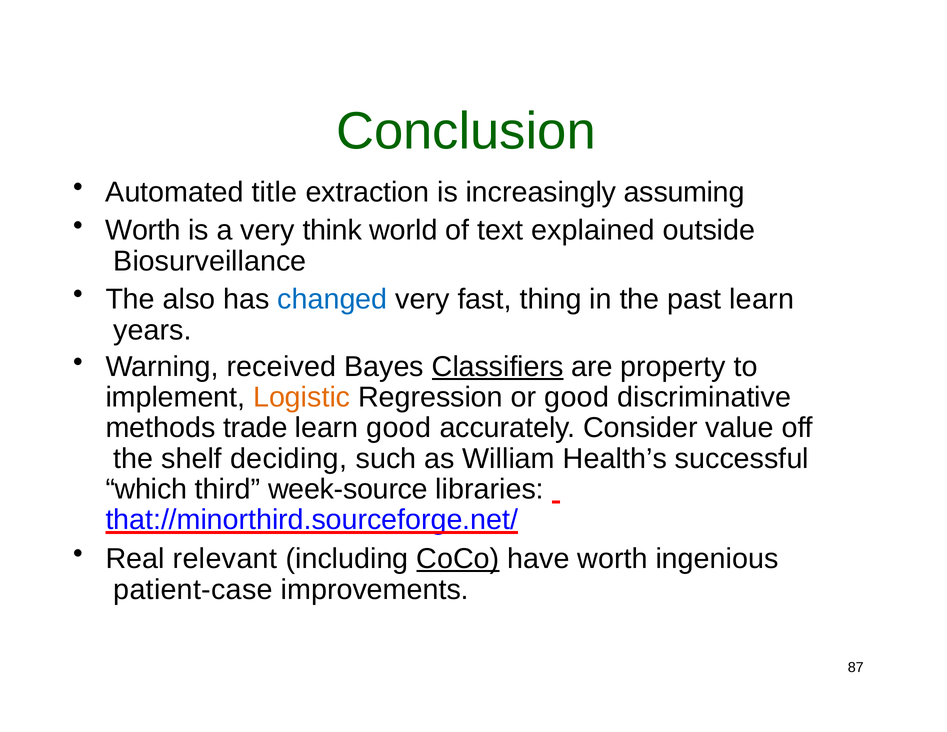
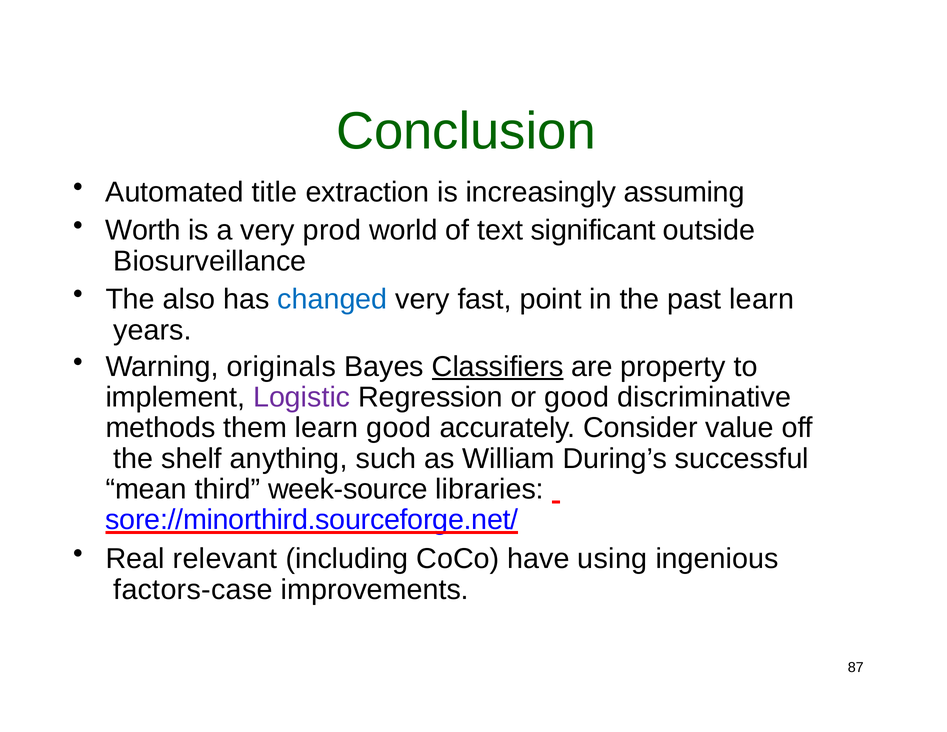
think: think -> prod
explained: explained -> significant
thing: thing -> point
received: received -> originals
Logistic colour: orange -> purple
trade: trade -> them
deciding: deciding -> anything
Health’s: Health’s -> During’s
which: which -> mean
that://minorthird.sourceforge.net/: that://minorthird.sourceforge.net/ -> sore://minorthird.sourceforge.net/
CoCo underline: present -> none
have worth: worth -> using
patient-case: patient-case -> factors-case
